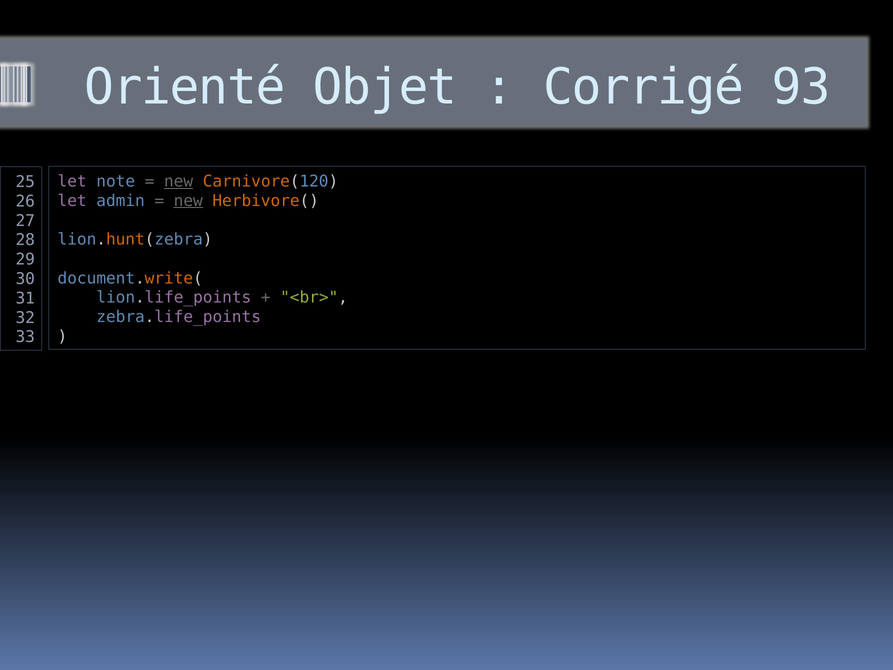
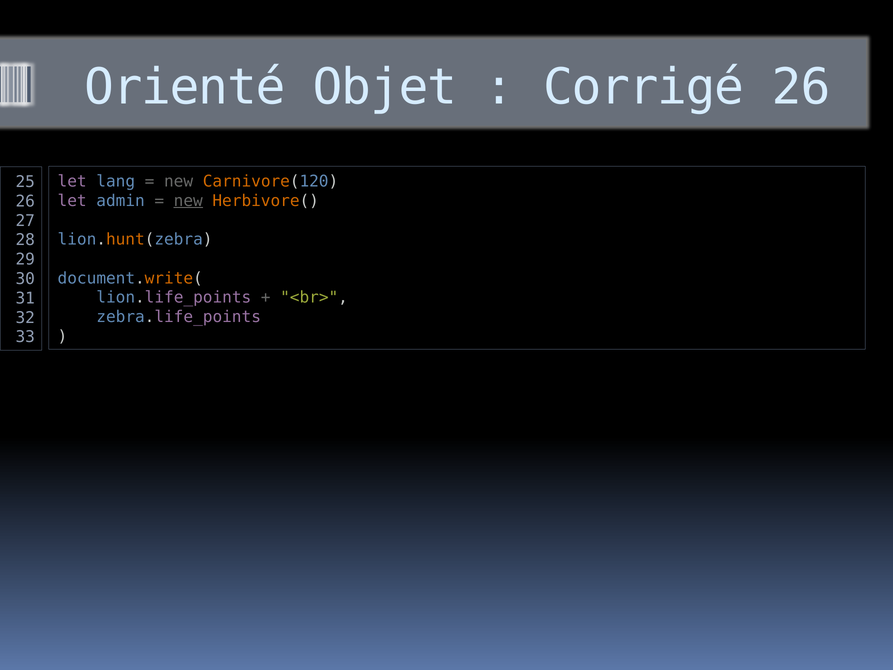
Corrigé 93: 93 -> 26
note: note -> lang
new at (179, 181) underline: present -> none
